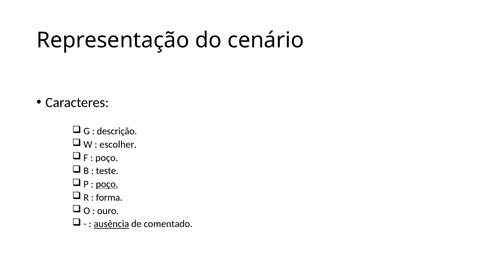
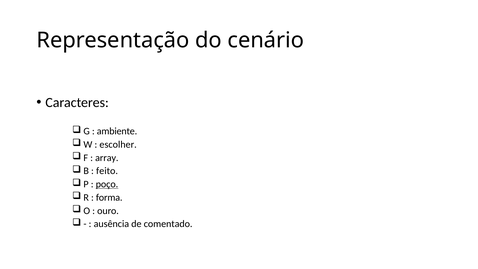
descrição: descrição -> ambiente
poço at (107, 158): poço -> array
teste: teste -> feito
ausência underline: present -> none
